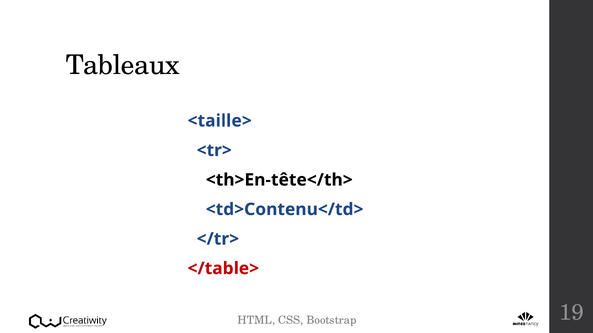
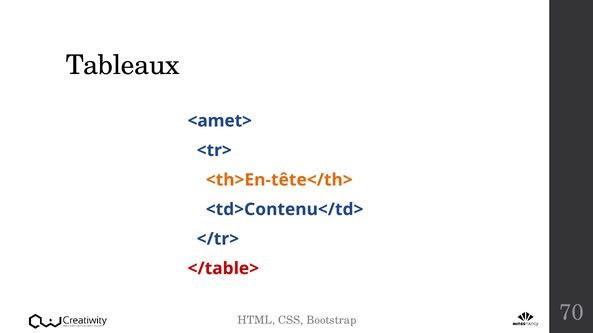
<taille>: <taille> -> <amet>
<th>En-tête</th> colour: black -> orange
19: 19 -> 70
